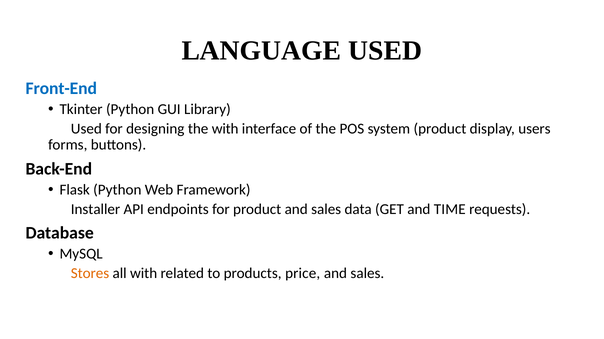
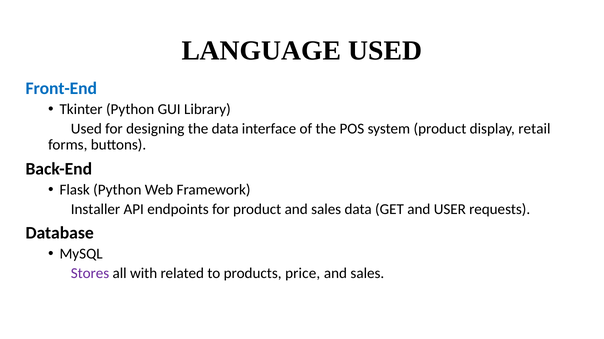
the with: with -> data
users: users -> retail
TIME: TIME -> USER
Stores colour: orange -> purple
